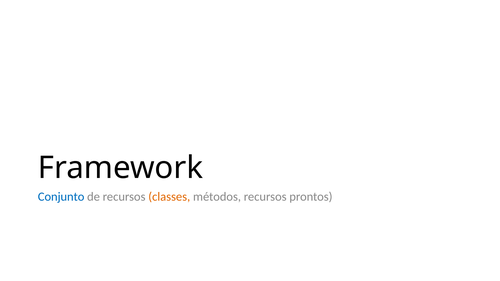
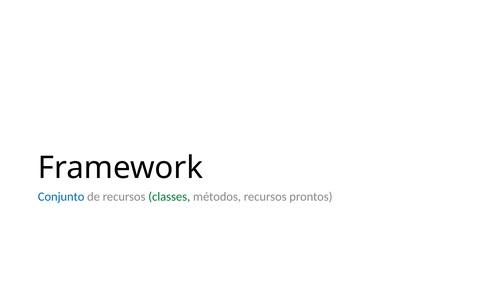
classes colour: orange -> green
